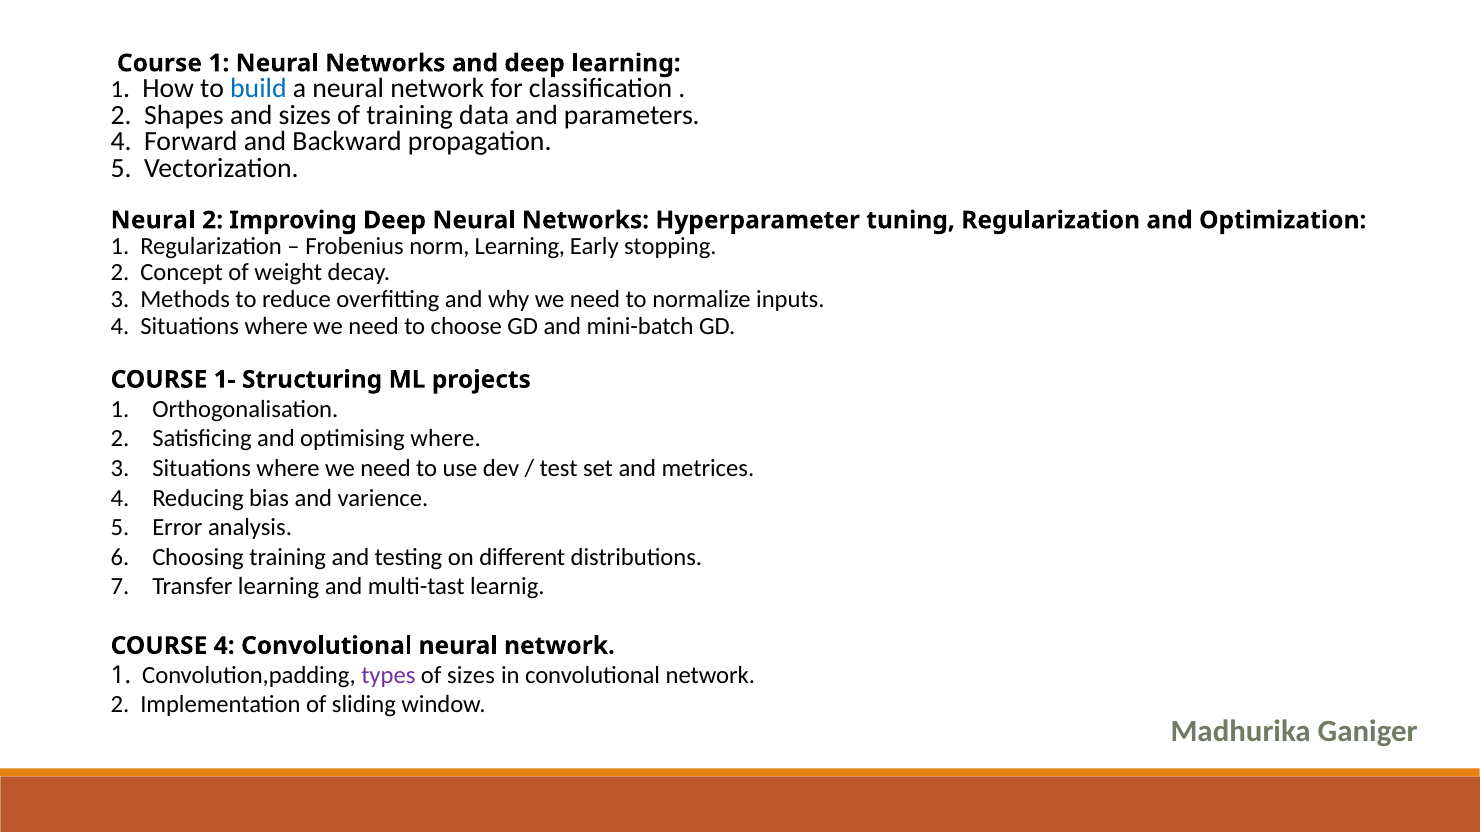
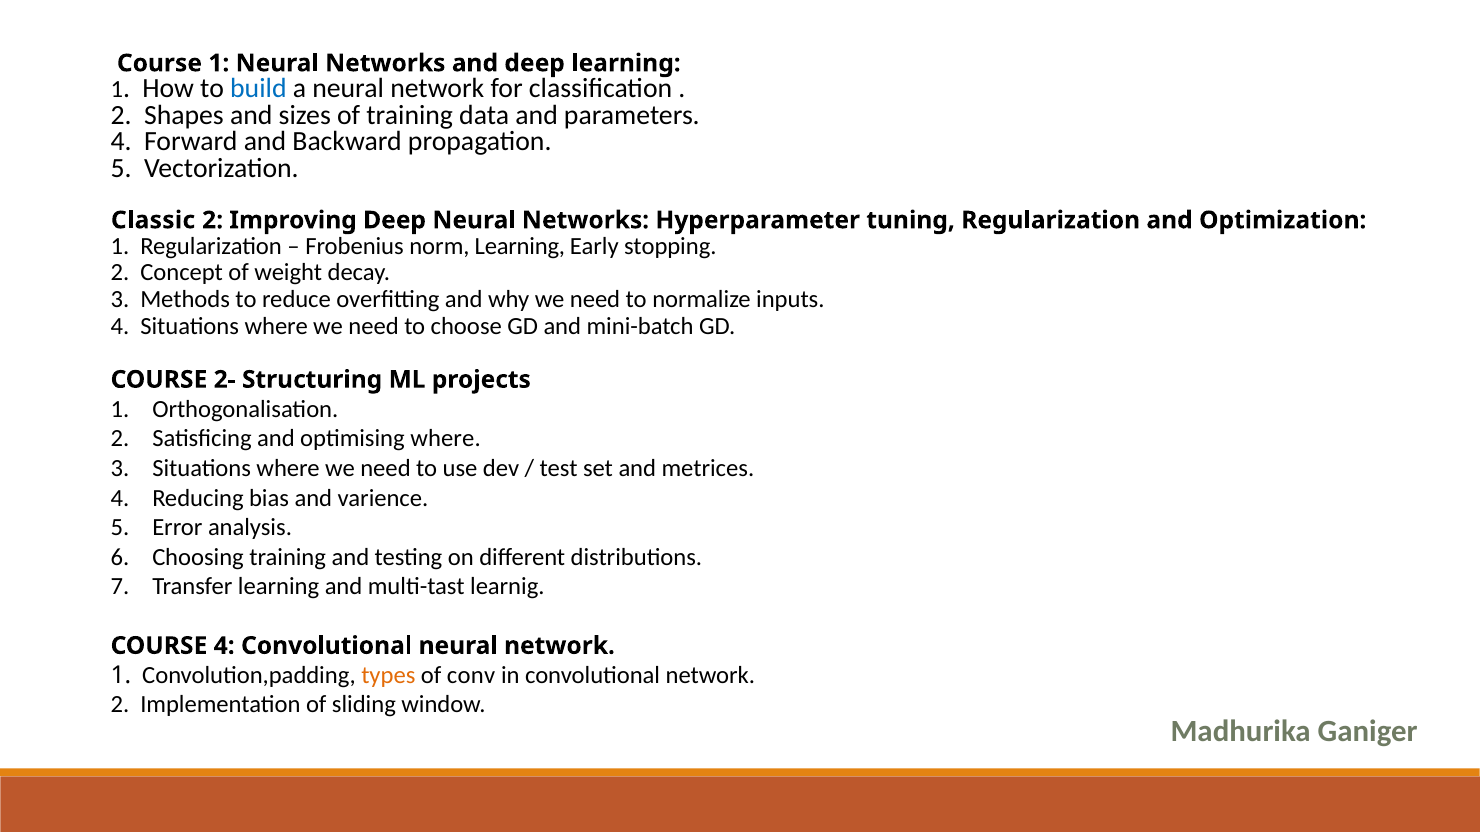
Neural at (153, 220): Neural -> Classic
1-: 1- -> 2-
types colour: purple -> orange
of sizes: sizes -> conv
